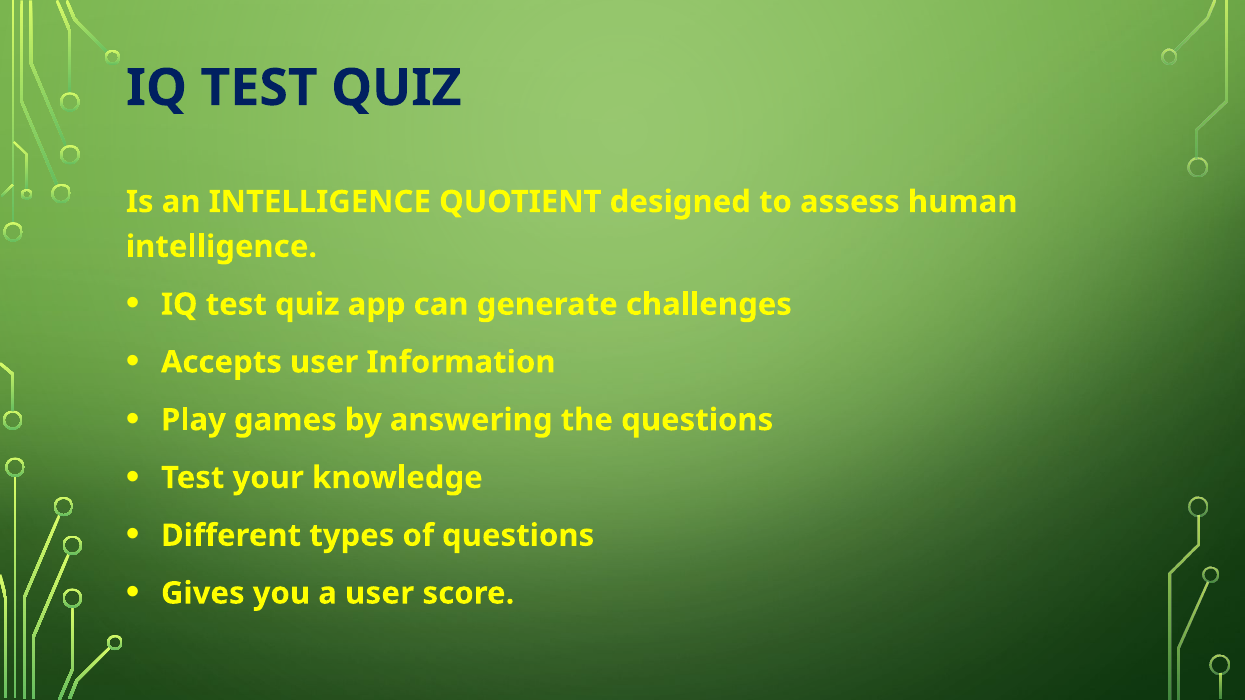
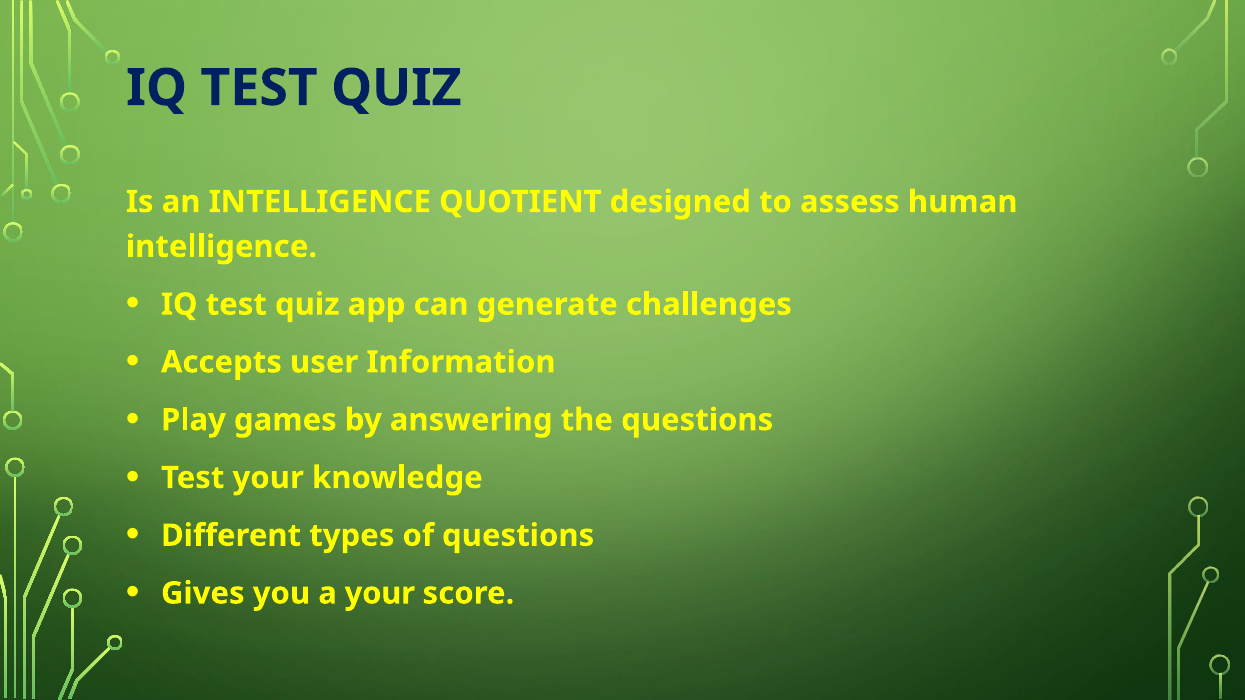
a user: user -> your
